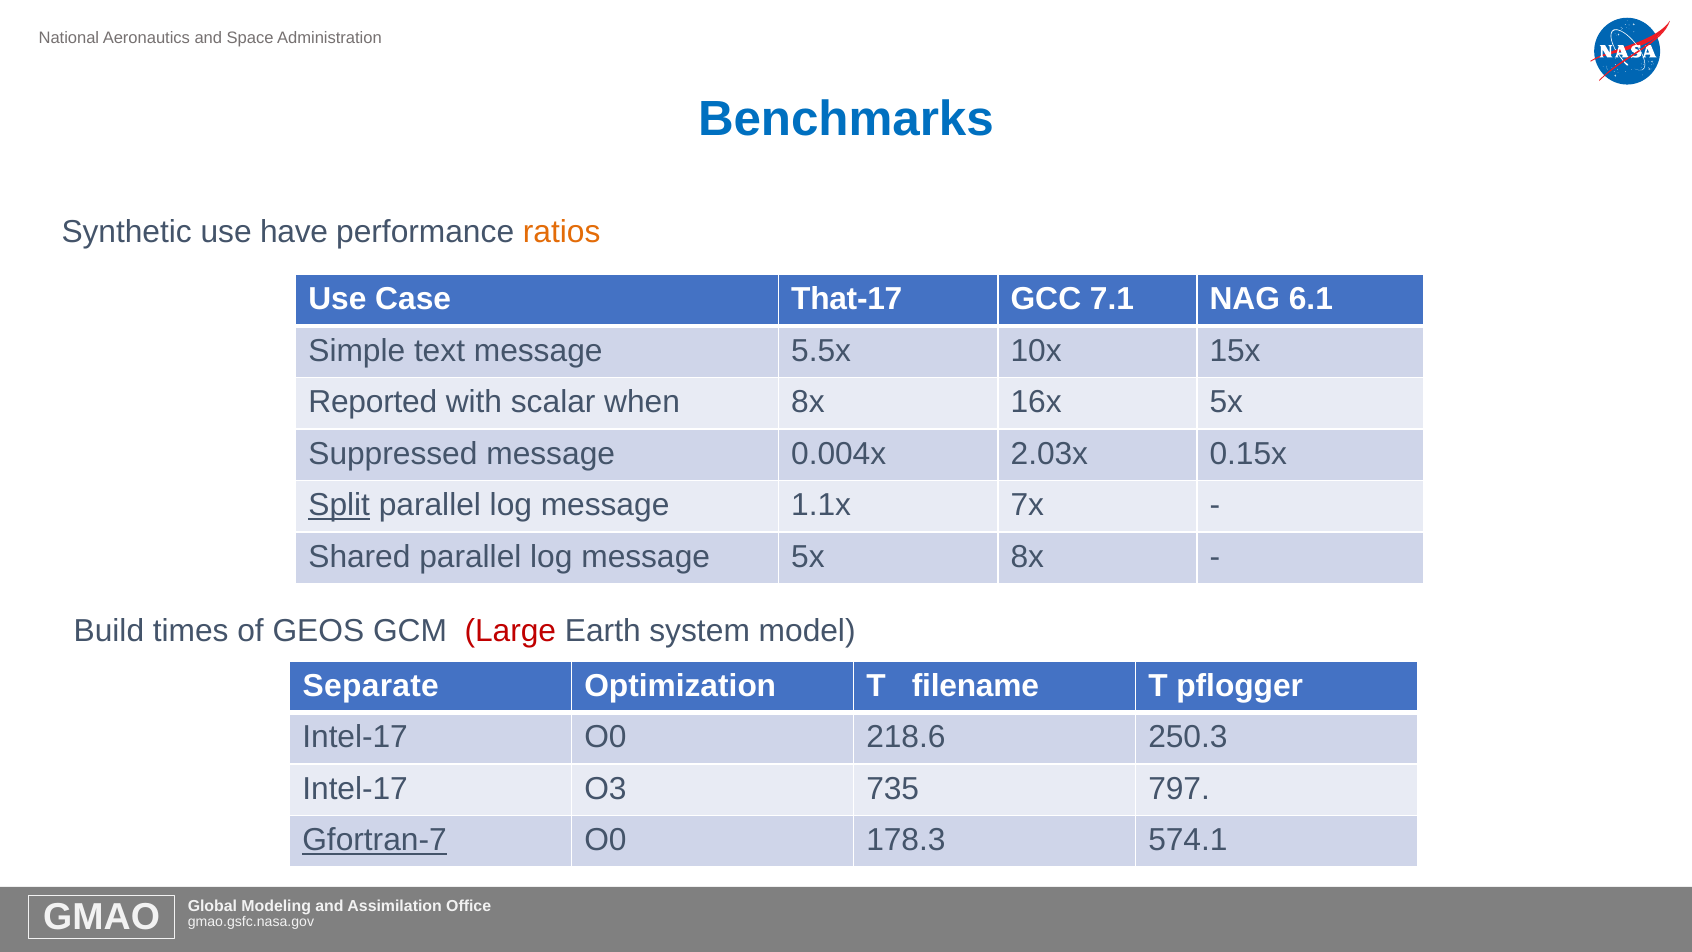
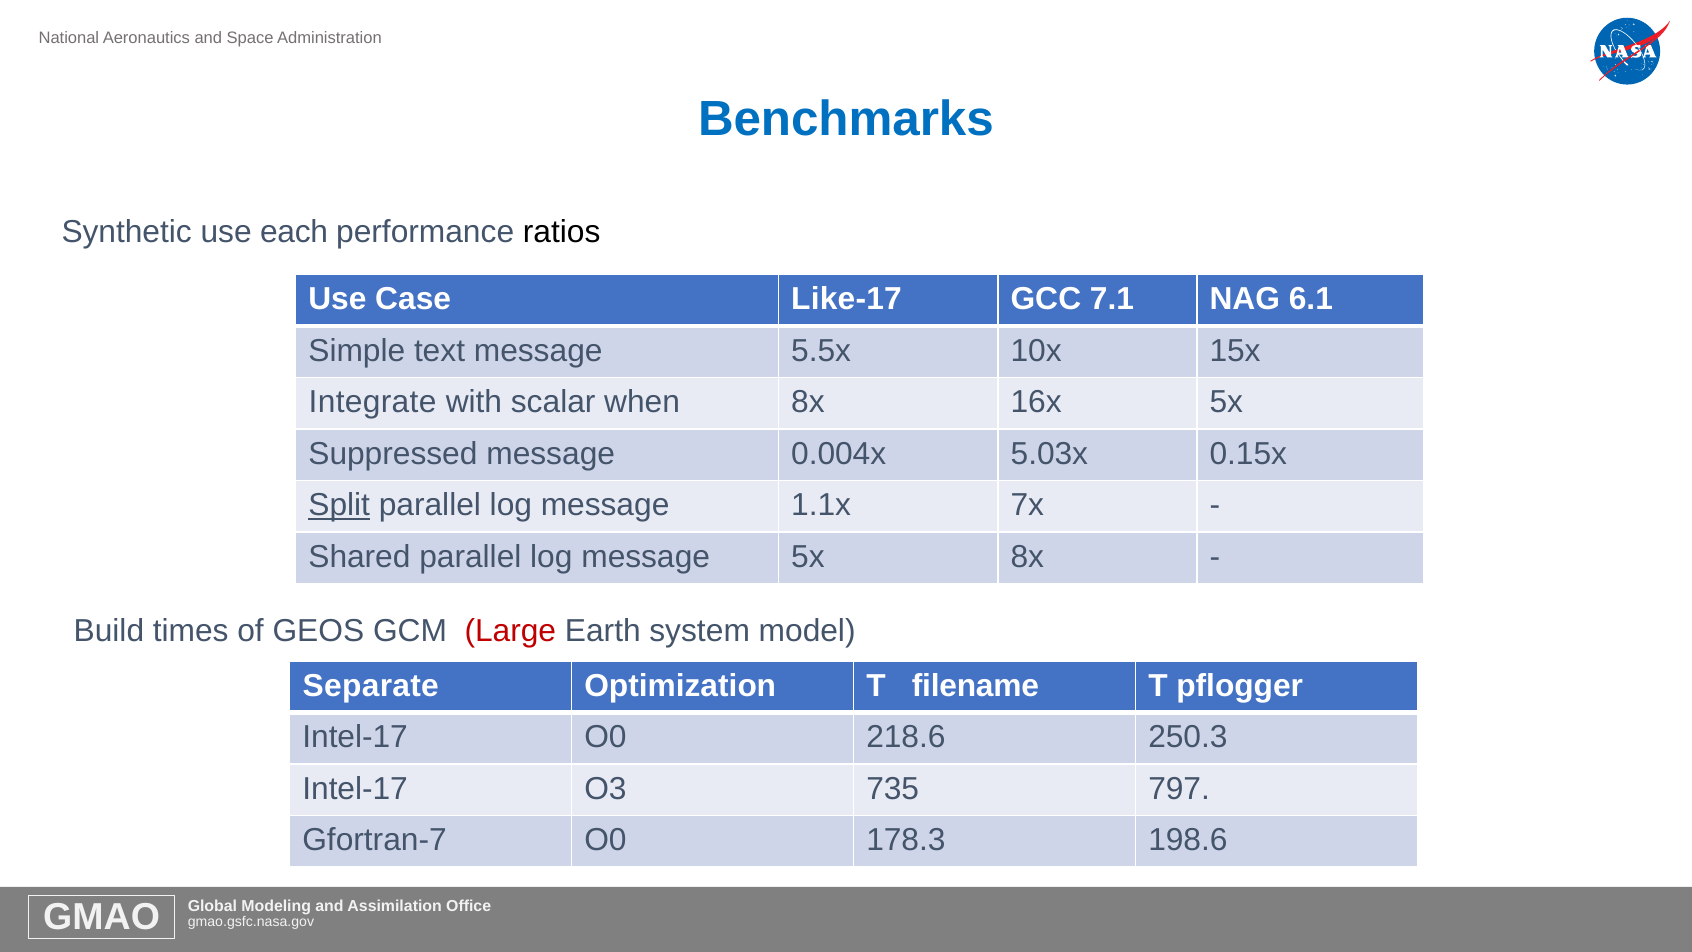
have: have -> each
ratios colour: orange -> black
That-17: That-17 -> Like-17
Reported: Reported -> Integrate
2.03x: 2.03x -> 5.03x
Gfortran-7 underline: present -> none
574.1: 574.1 -> 198.6
